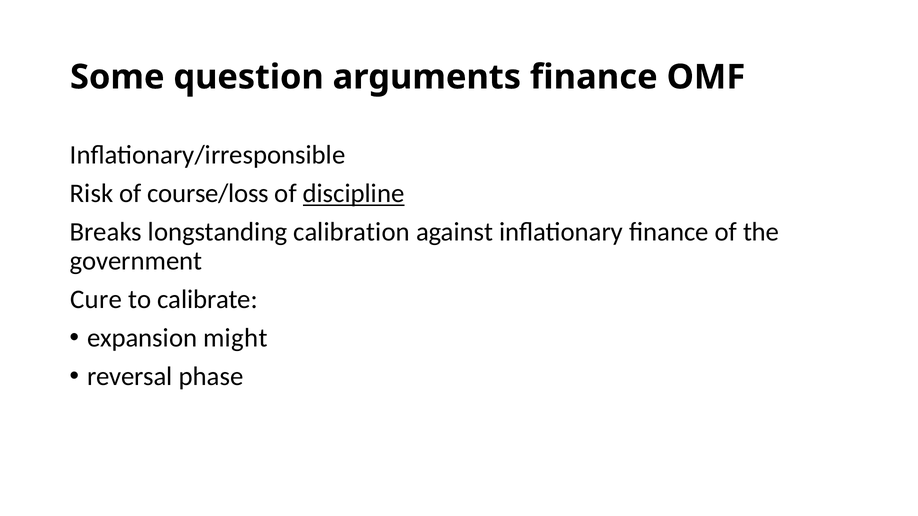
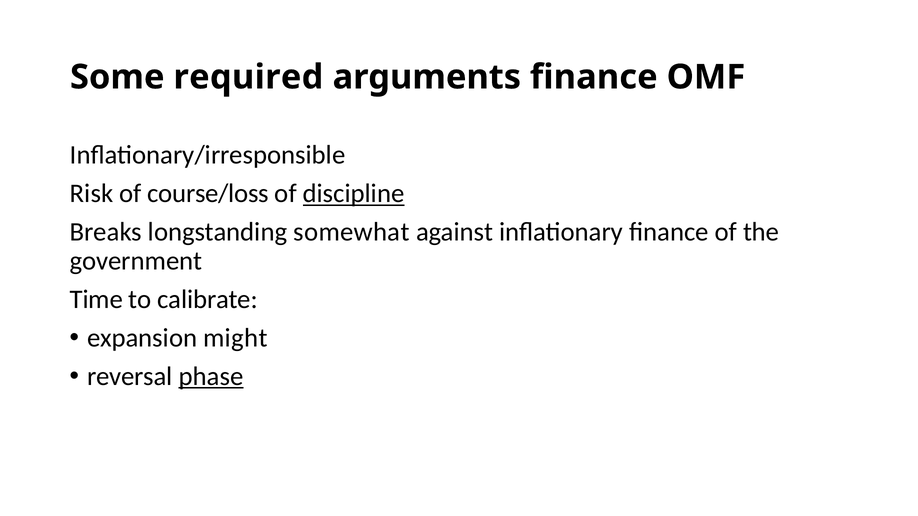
question: question -> required
calibration: calibration -> somewhat
Cure: Cure -> Time
phase underline: none -> present
